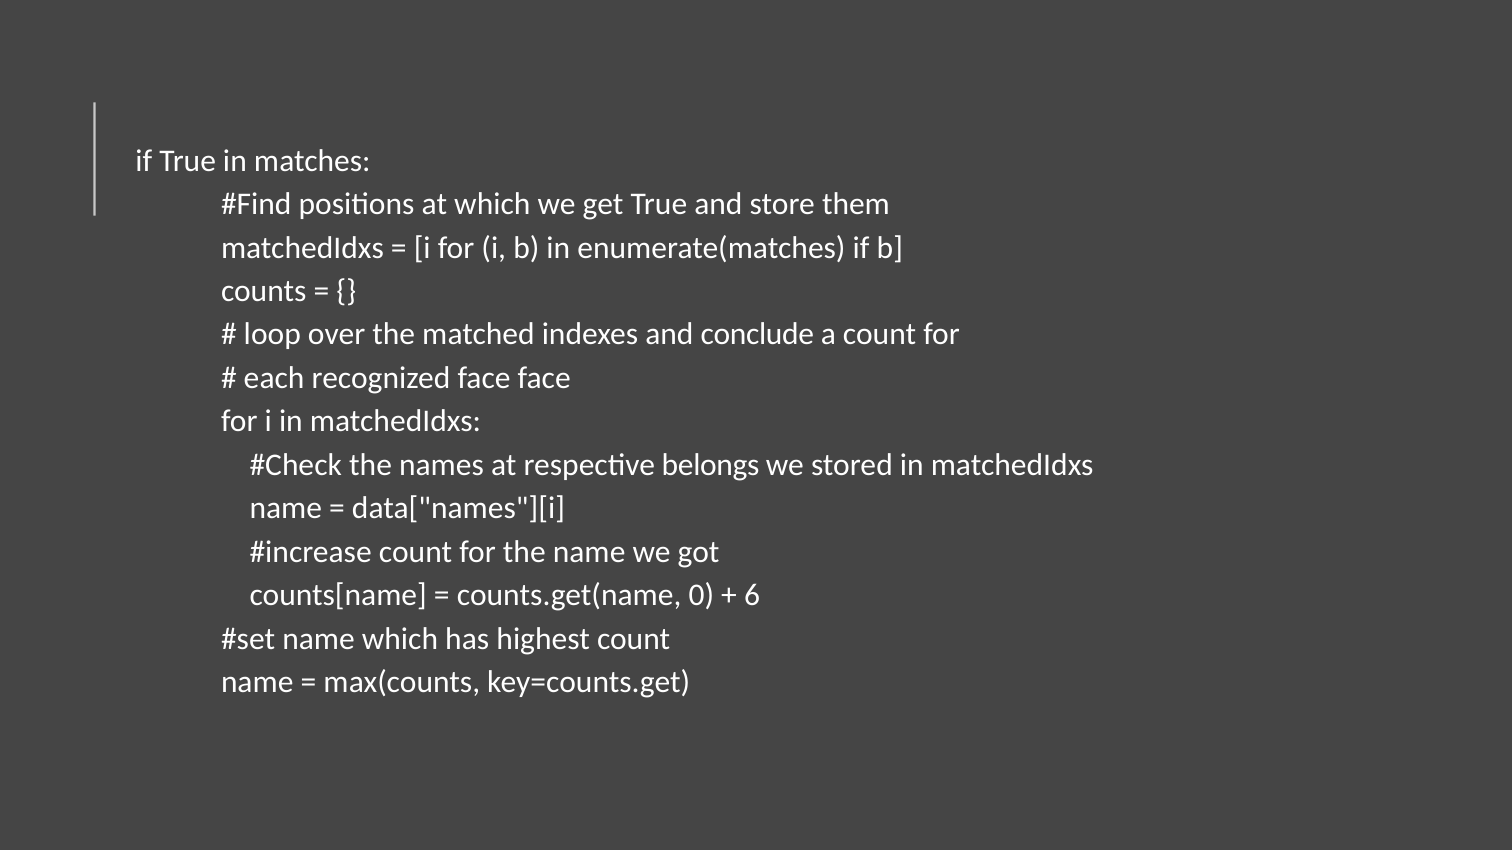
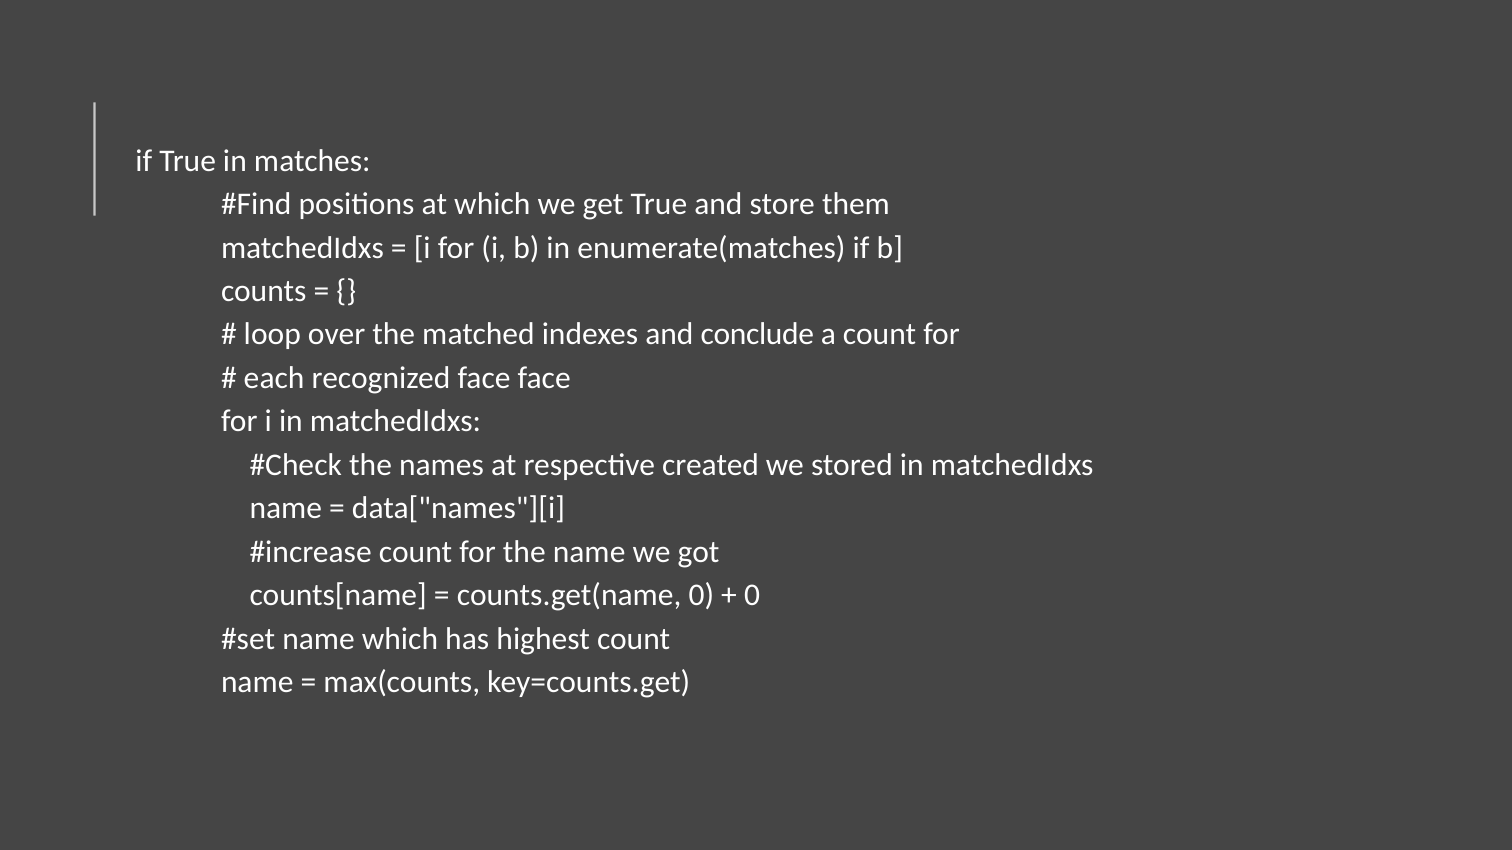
belongs: belongs -> created
6 at (752, 596): 6 -> 0
